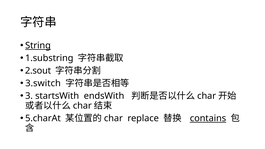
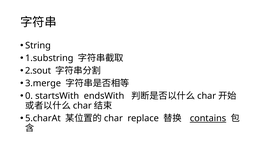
String underline: present -> none
3.switch: 3.switch -> 3.merge
3: 3 -> 0
